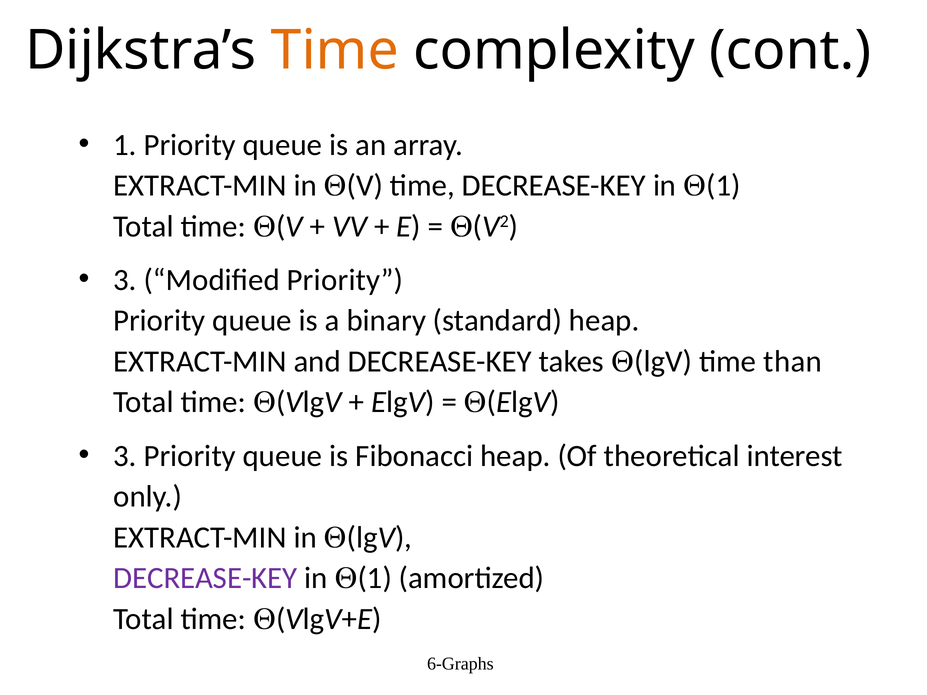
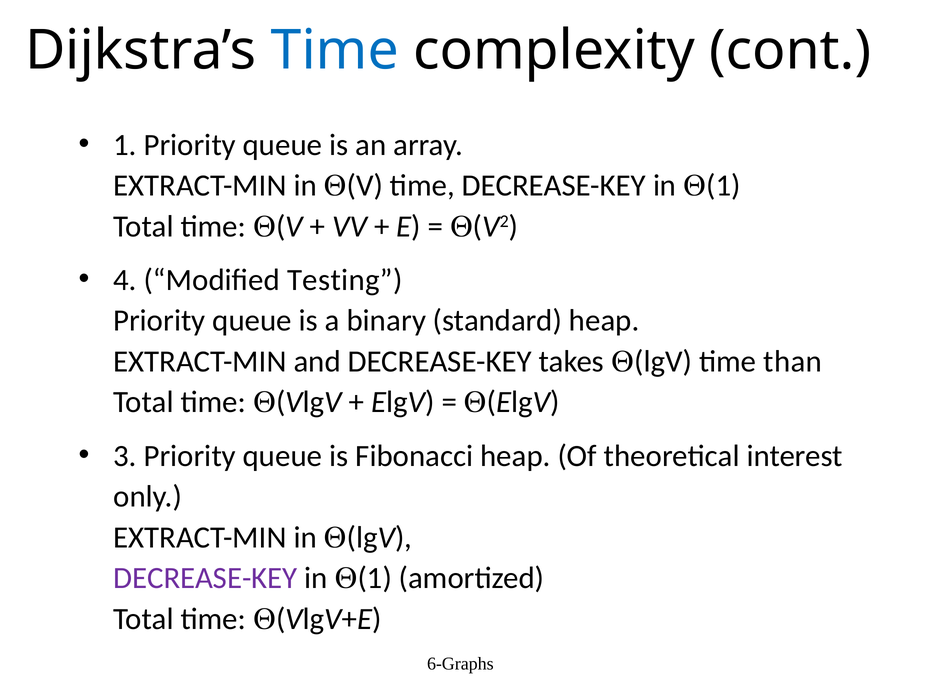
Time at (335, 51) colour: orange -> blue
3 at (125, 280): 3 -> 4
Modified Priority: Priority -> Testing
